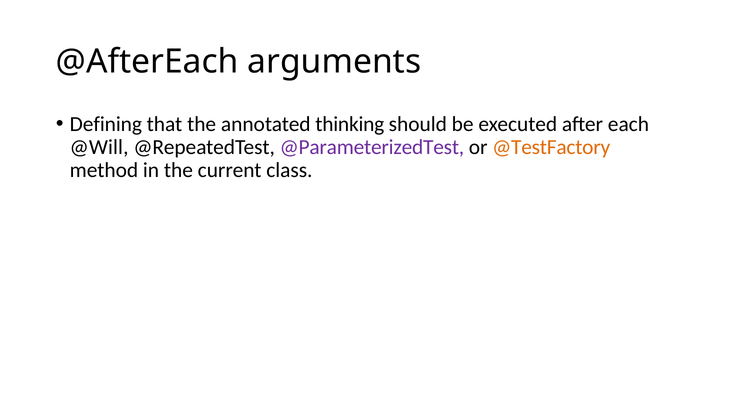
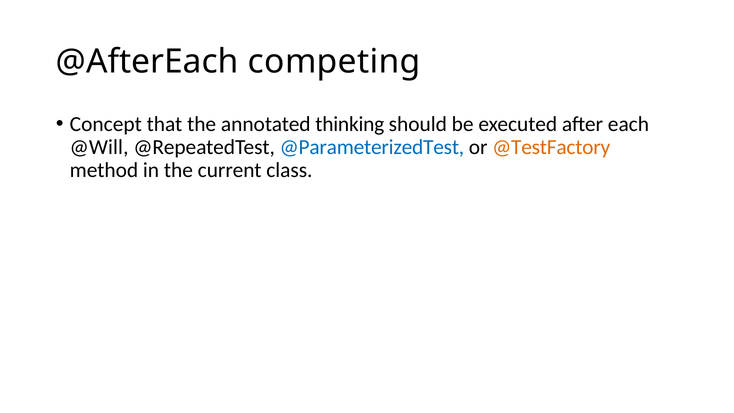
arguments: arguments -> competing
Defining: Defining -> Concept
@ParameterizedTest colour: purple -> blue
